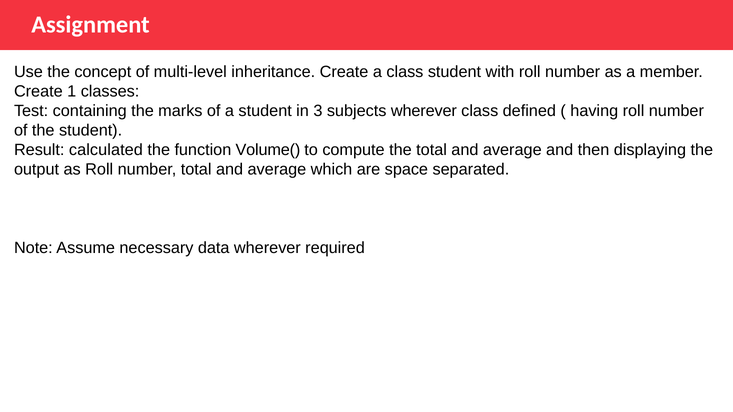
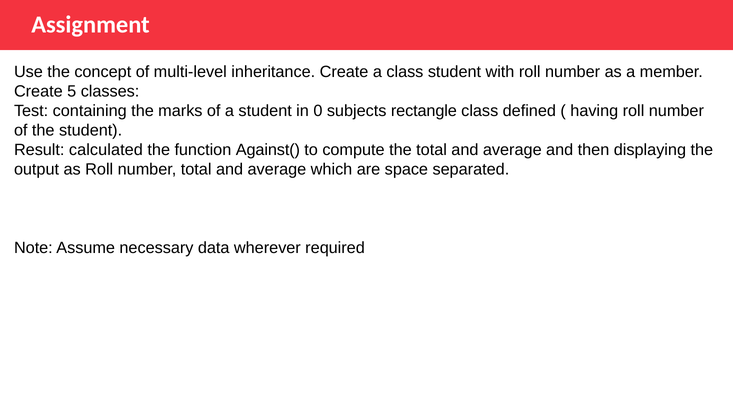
1: 1 -> 5
3: 3 -> 0
subjects wherever: wherever -> rectangle
Volume(: Volume( -> Against(
